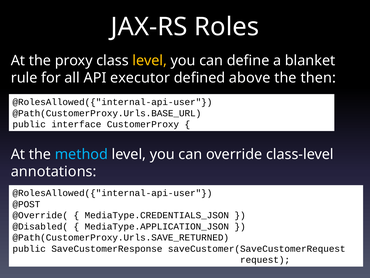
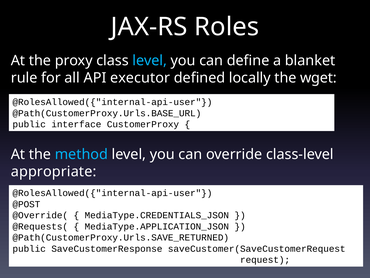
level at (150, 61) colour: yellow -> light blue
above: above -> locally
then: then -> wget
annotations: annotations -> appropriate
@Disabled(: @Disabled( -> @Requests(
